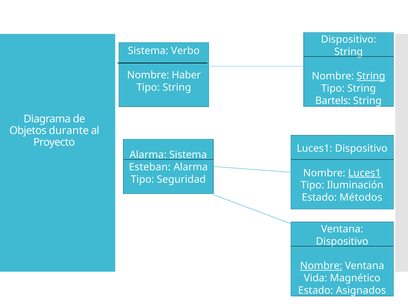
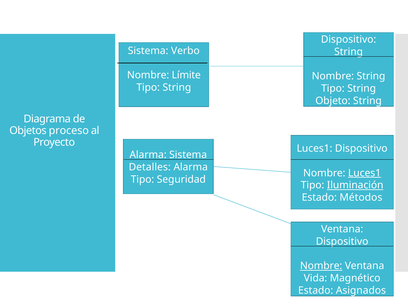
Haber: Haber -> Límite
String at (371, 76) underline: present -> none
Bartels: Bartels -> Objeto
durante: durante -> proceso
Esteban: Esteban -> Detalles
Iluminación underline: none -> present
